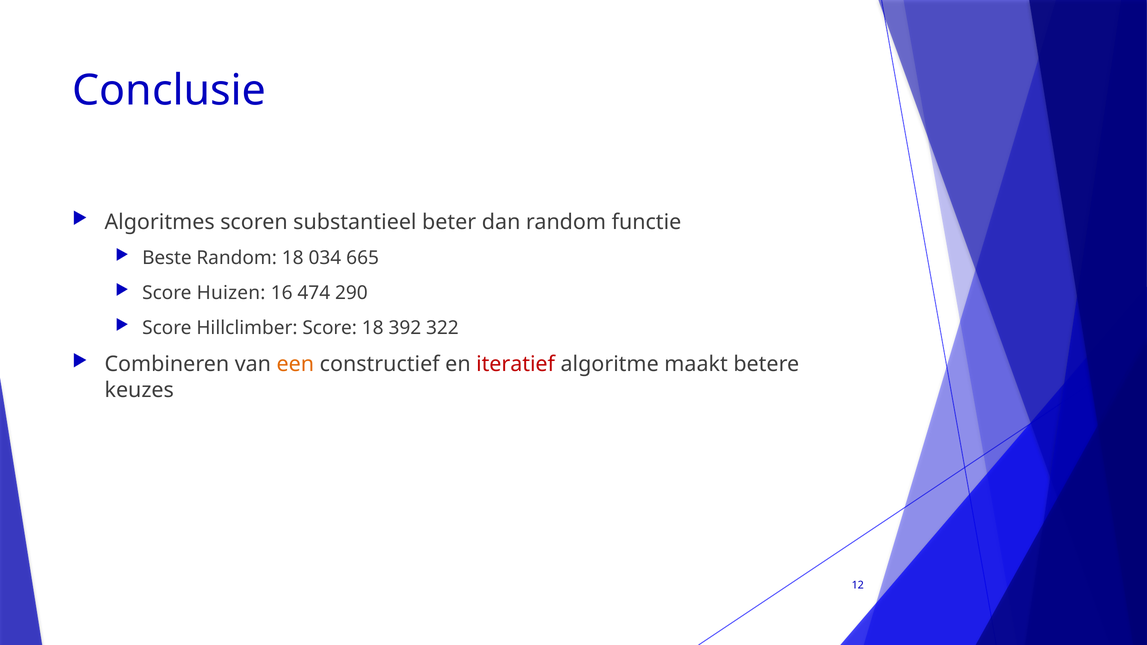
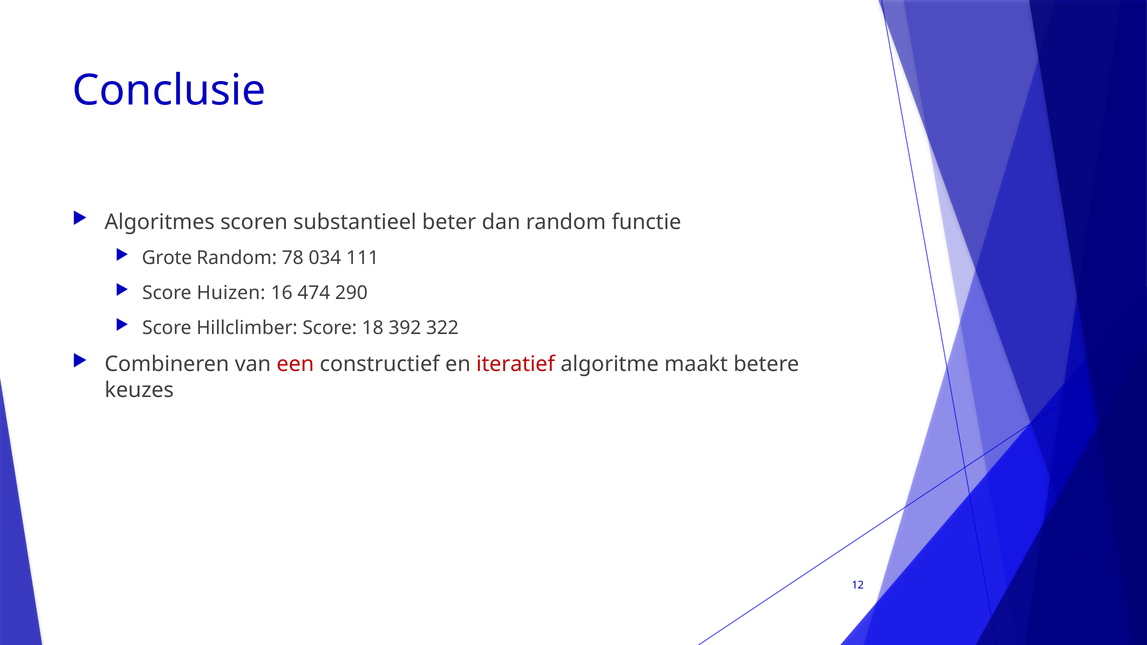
Beste: Beste -> Grote
Random 18: 18 -> 78
665: 665 -> 111
een colour: orange -> red
